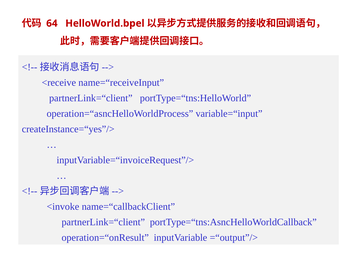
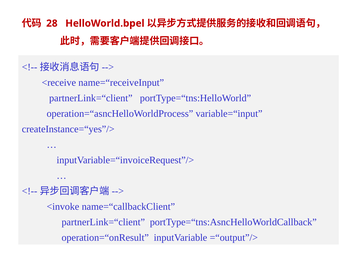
64: 64 -> 28
